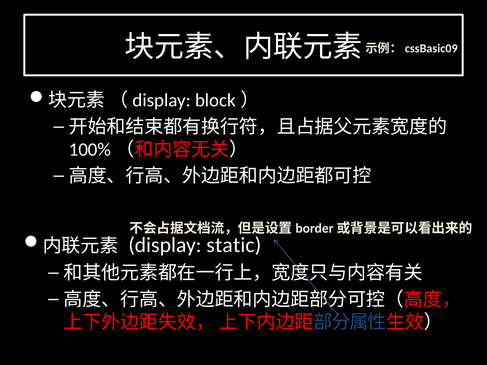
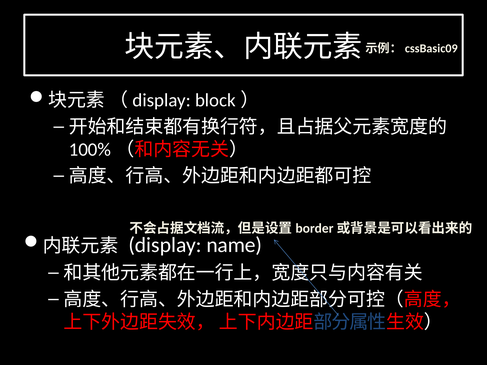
static: static -> name
